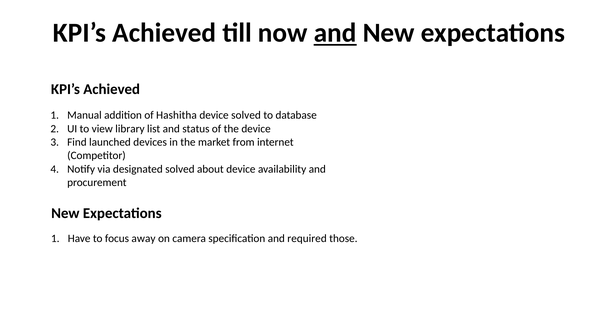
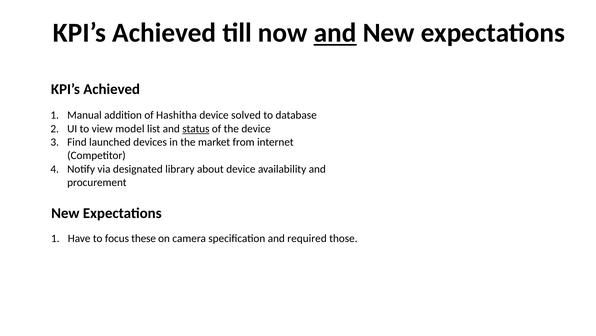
library: library -> model
status underline: none -> present
designated solved: solved -> library
away: away -> these
